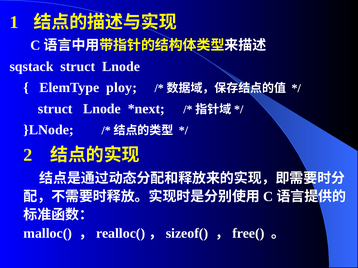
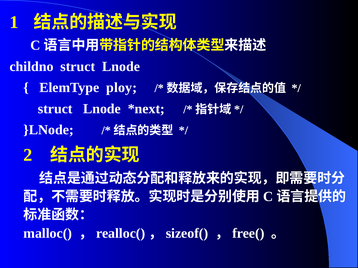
sqstack: sqstack -> childno
